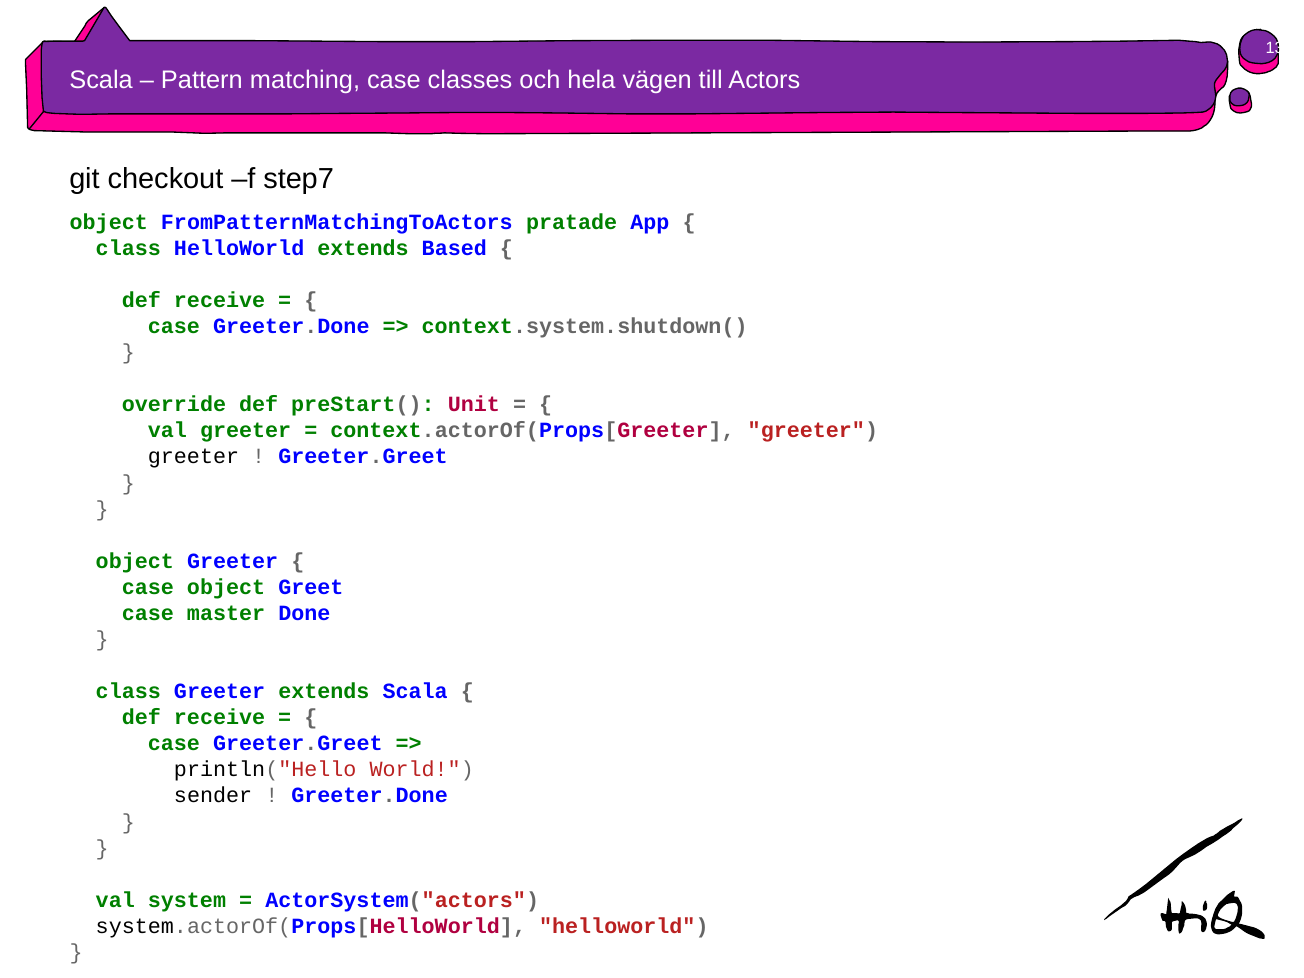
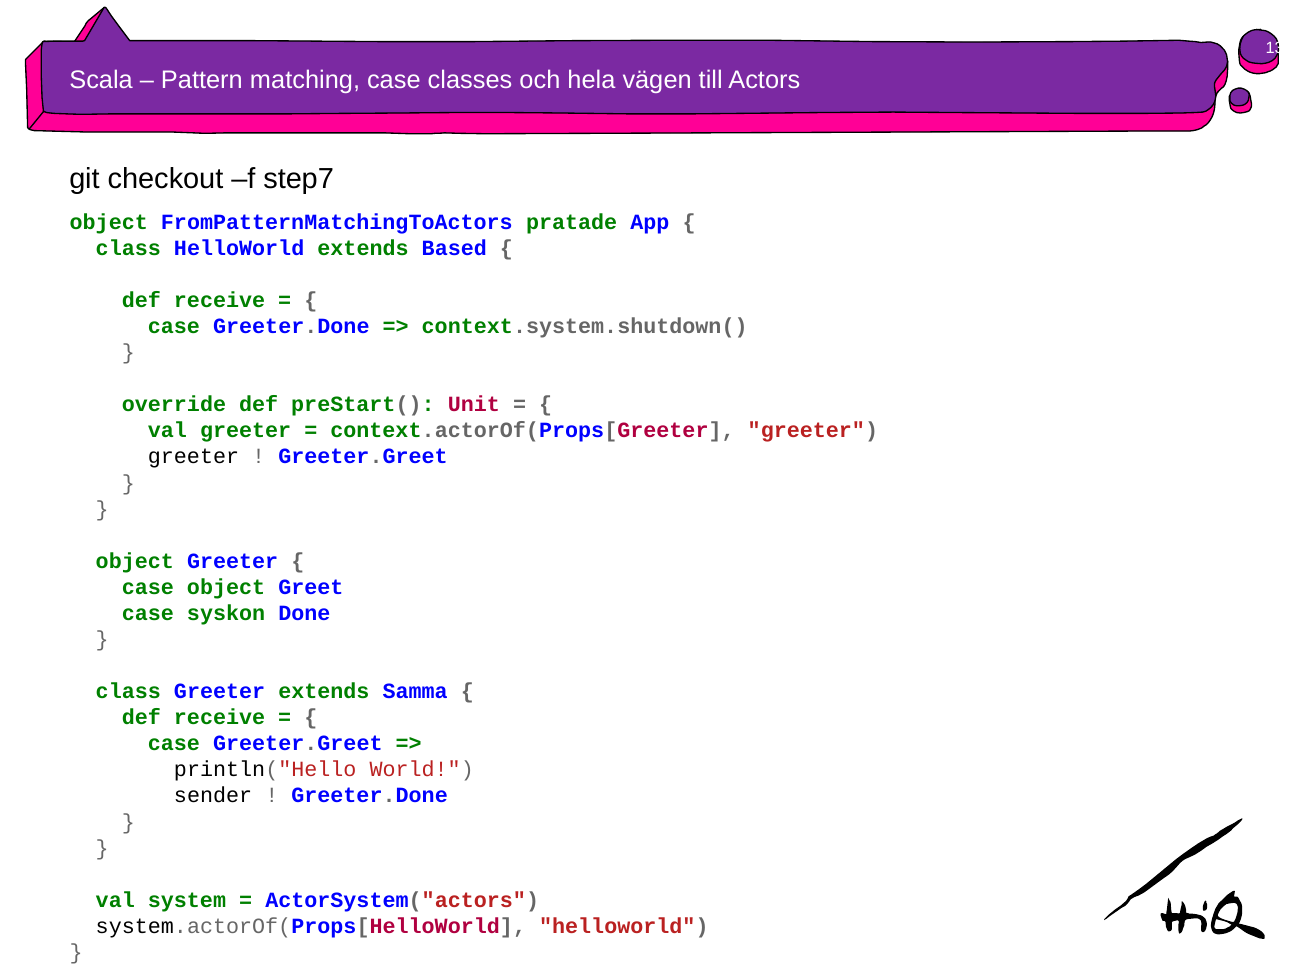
master: master -> syskon
extends Scala: Scala -> Samma
